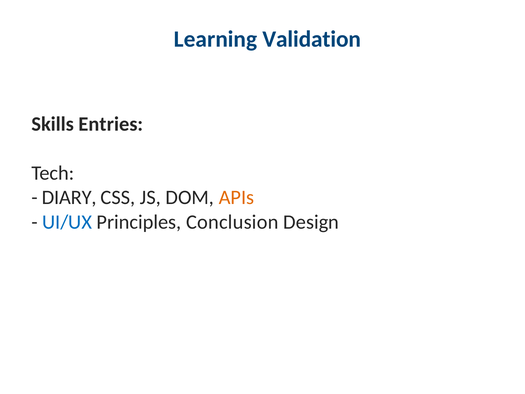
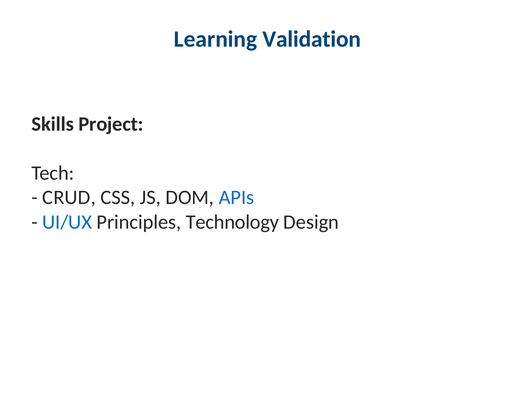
Entries: Entries -> Project
DIARY: DIARY -> CRUD
APIs colour: orange -> blue
Conclusion: Conclusion -> Technology
